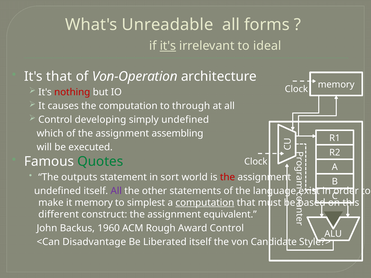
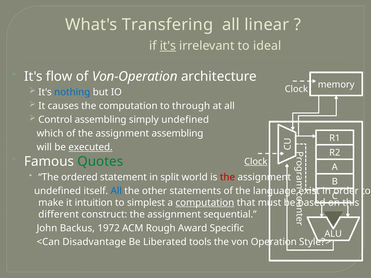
Unreadable: Unreadable -> Transfering
forms: forms -> linear
It's that: that -> flow
nothing colour: red -> blue
Control developing: developing -> assembling
executed underline: none -> present
Clock at (256, 162) underline: none -> present
outputs: outputs -> ordered
sort: sort -> split
All at (116, 191) colour: purple -> blue
it memory: memory -> intuition
equivalent: equivalent -> sequential
1960: 1960 -> 1972
Award Control: Control -> Specific
Liberated itself: itself -> tools
Candidate: Candidate -> Operation
